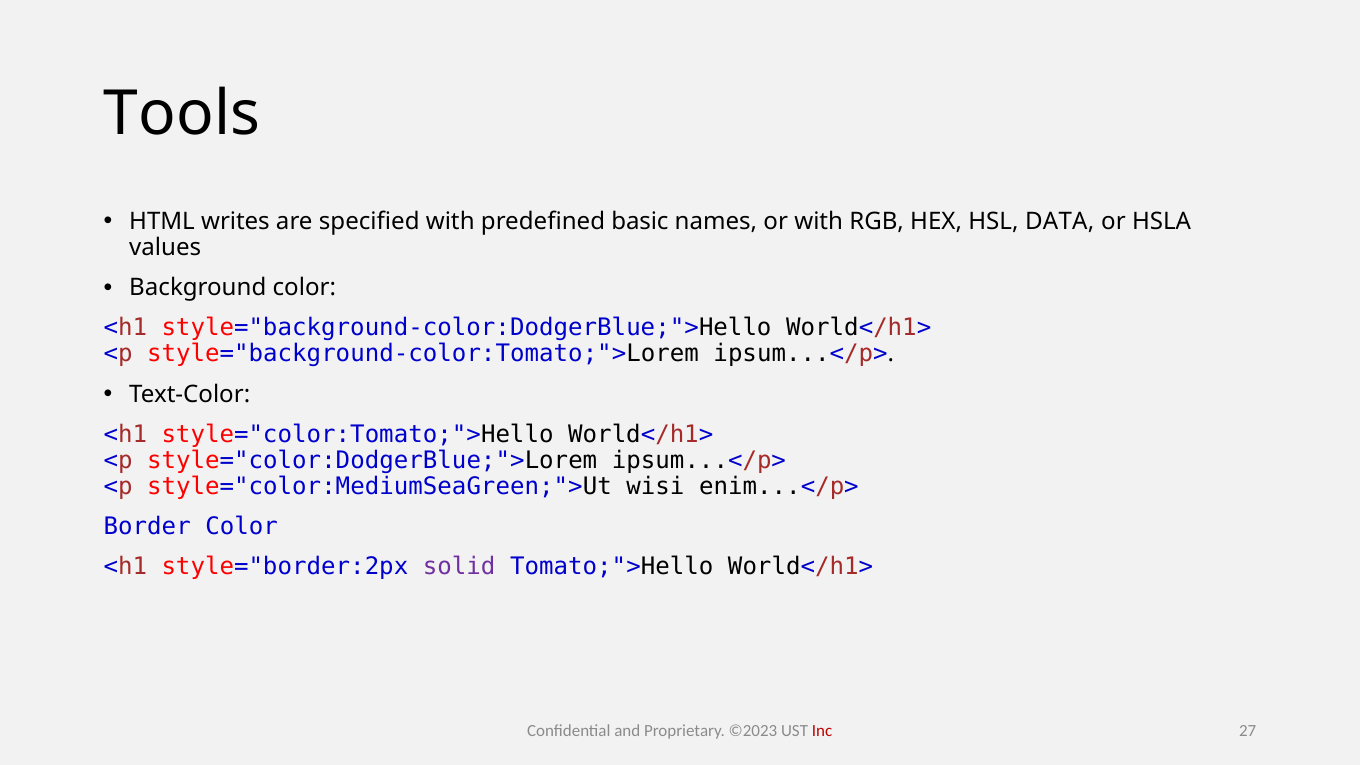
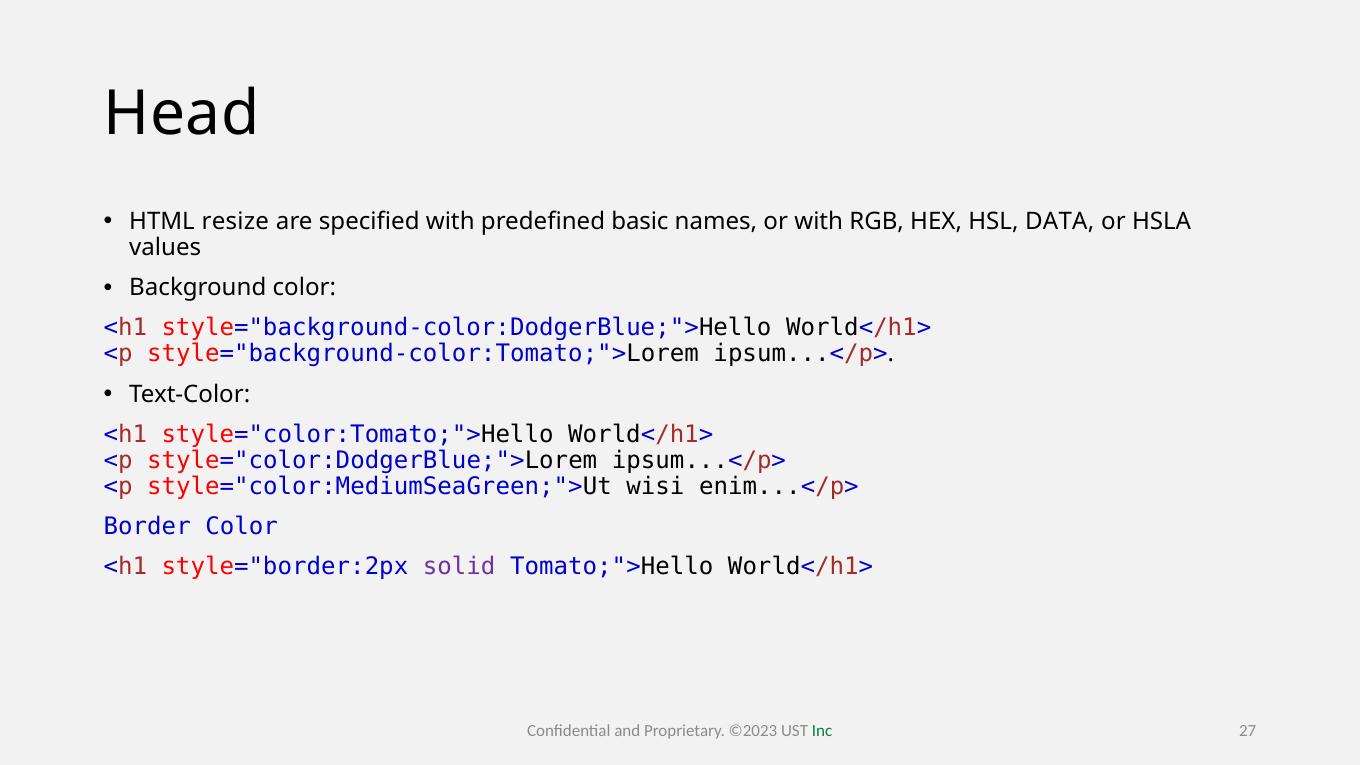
Tools: Tools -> Head
writes: writes -> resize
Inc colour: red -> green
